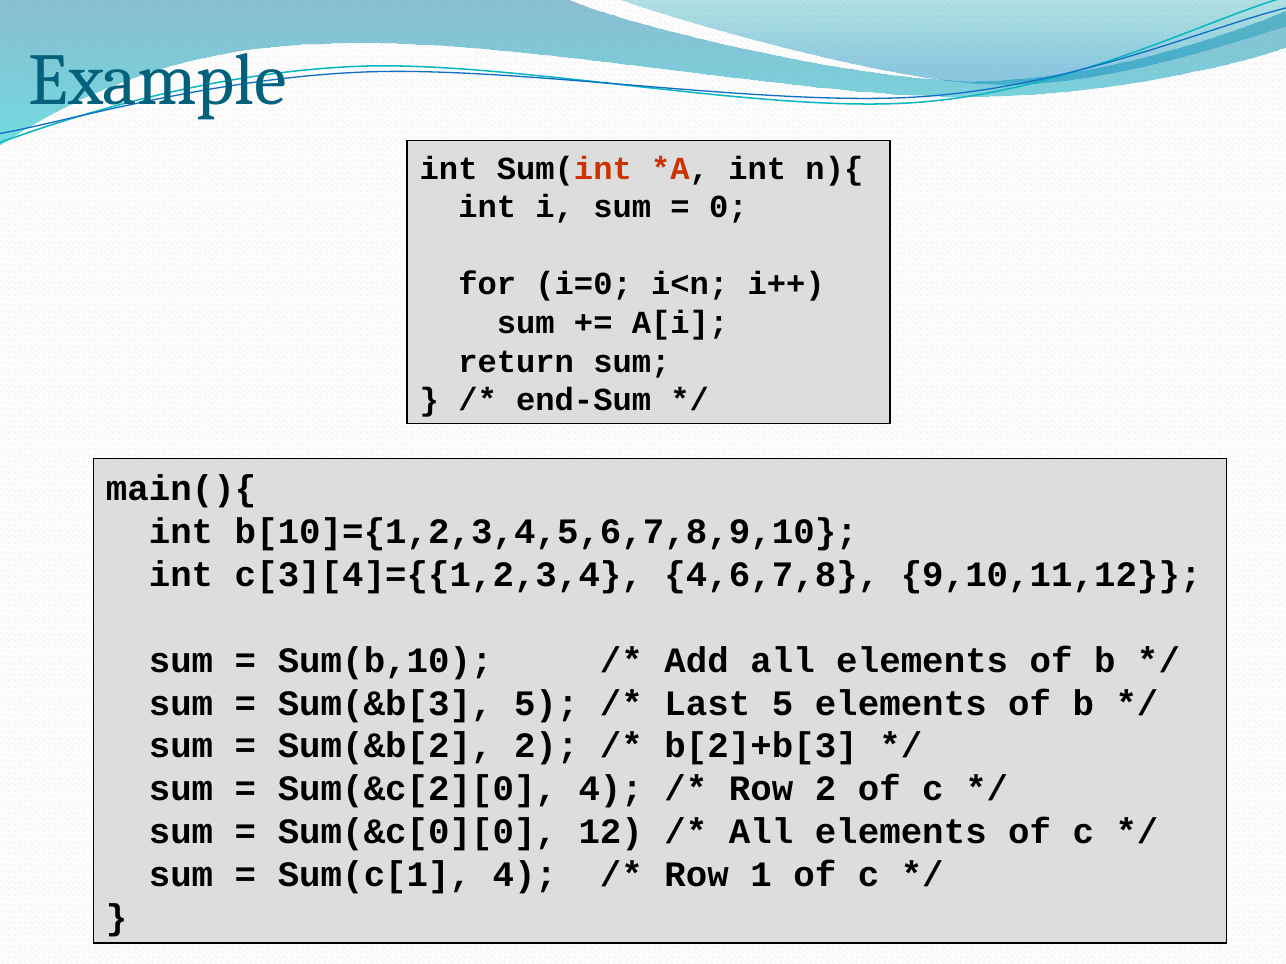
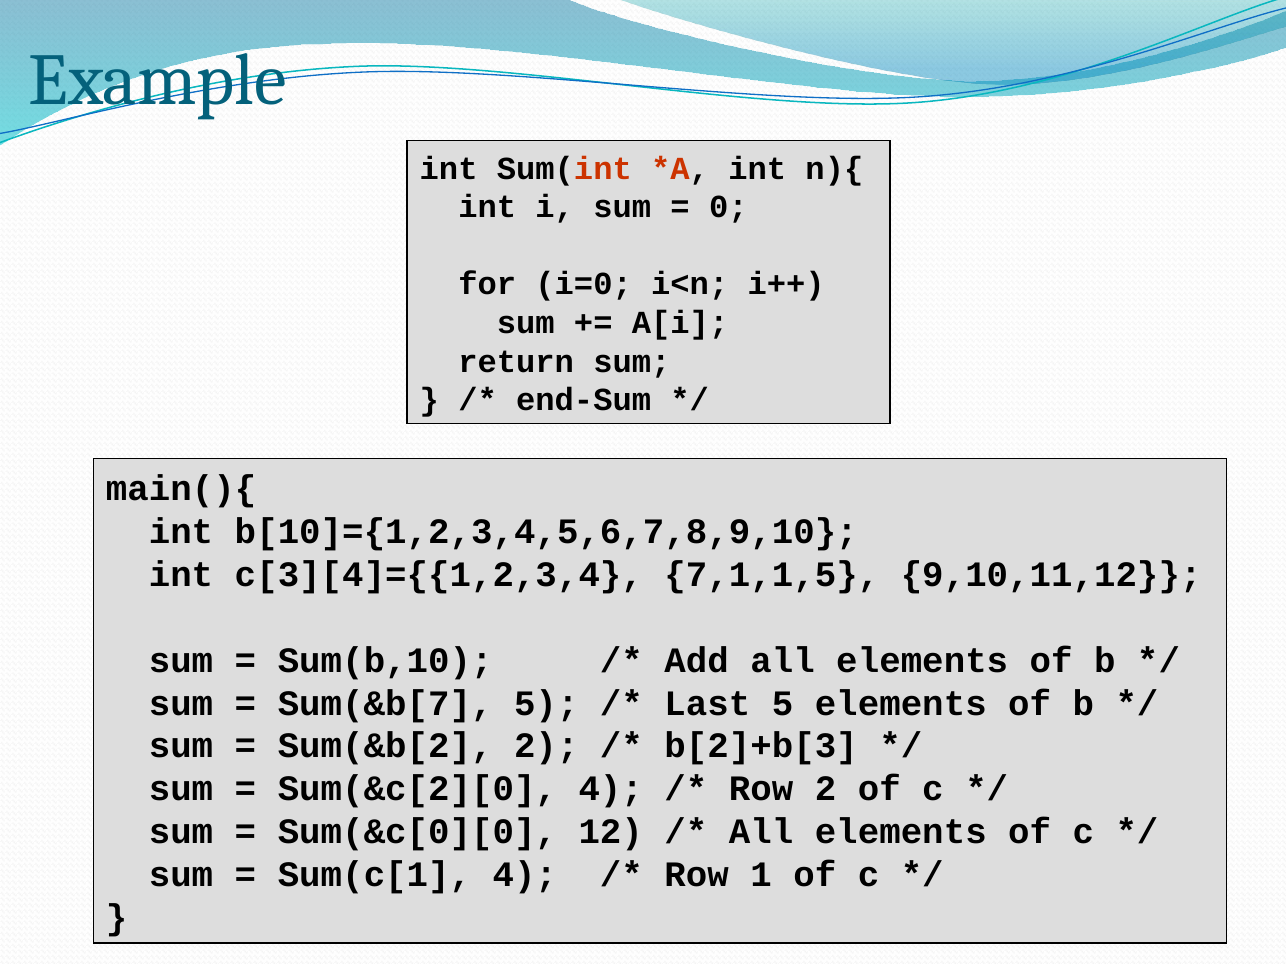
4,6,7,8: 4,6,7,8 -> 7,1,1,5
Sum(&b[3: Sum(&b[3 -> Sum(&b[7
